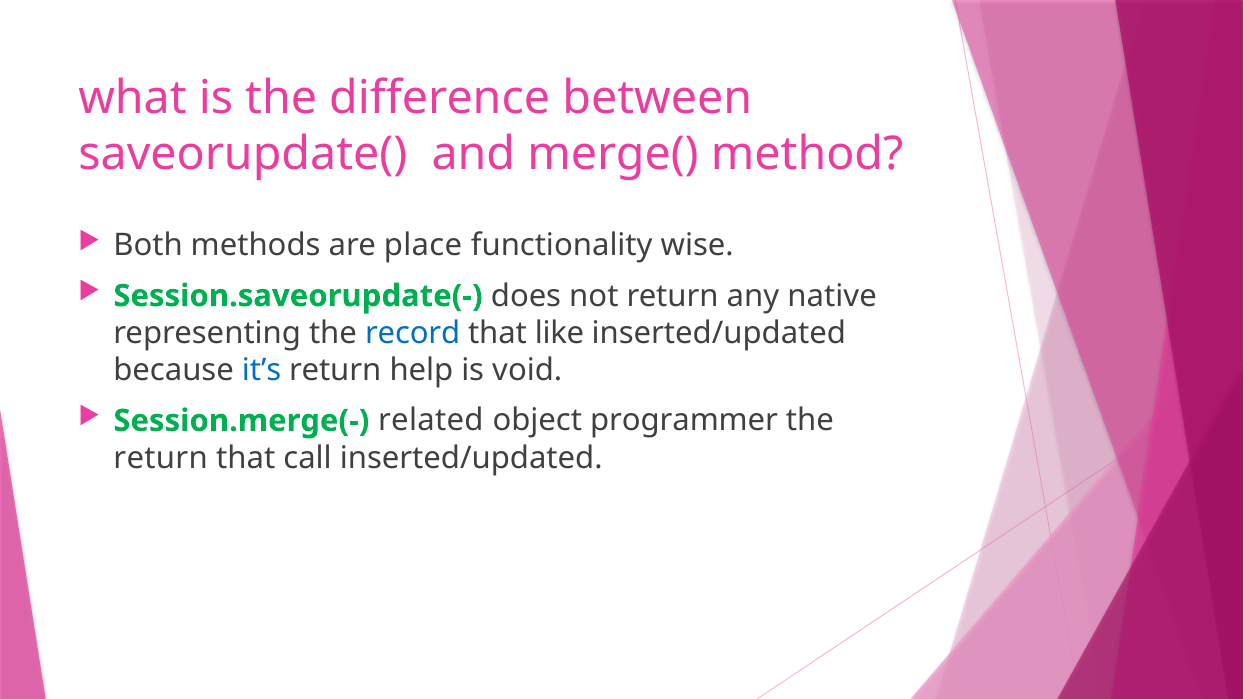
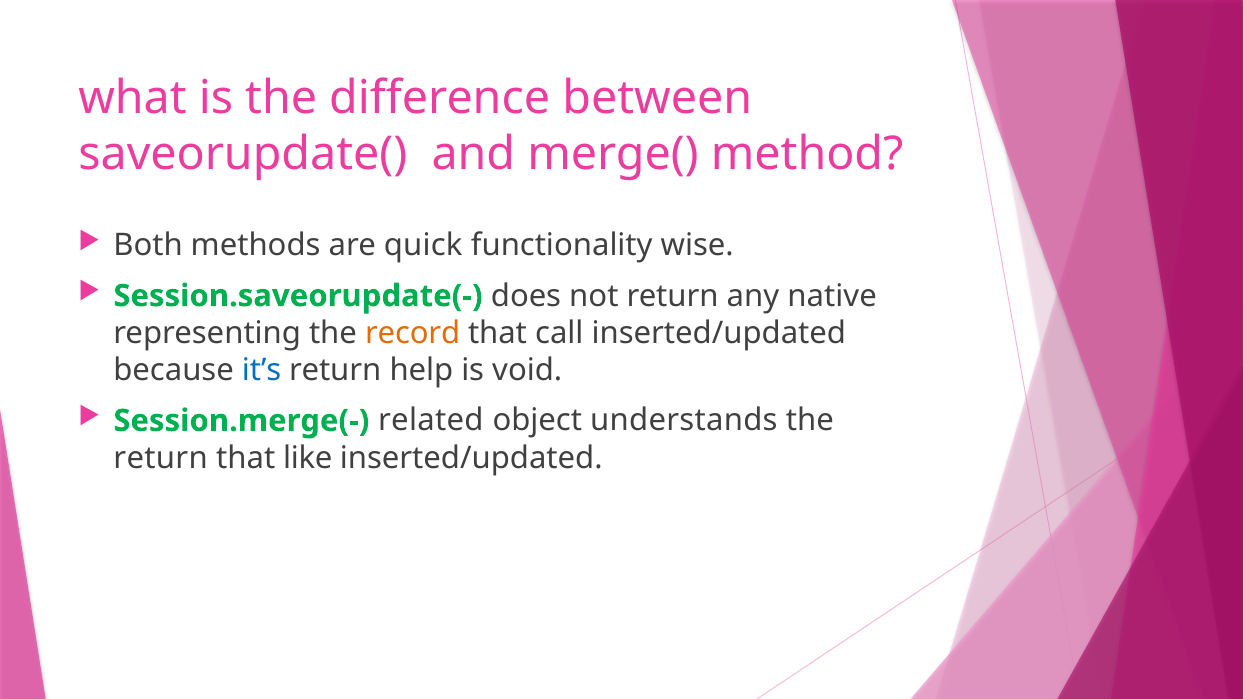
place: place -> quick
record colour: blue -> orange
like: like -> call
programmer: programmer -> understands
call: call -> like
